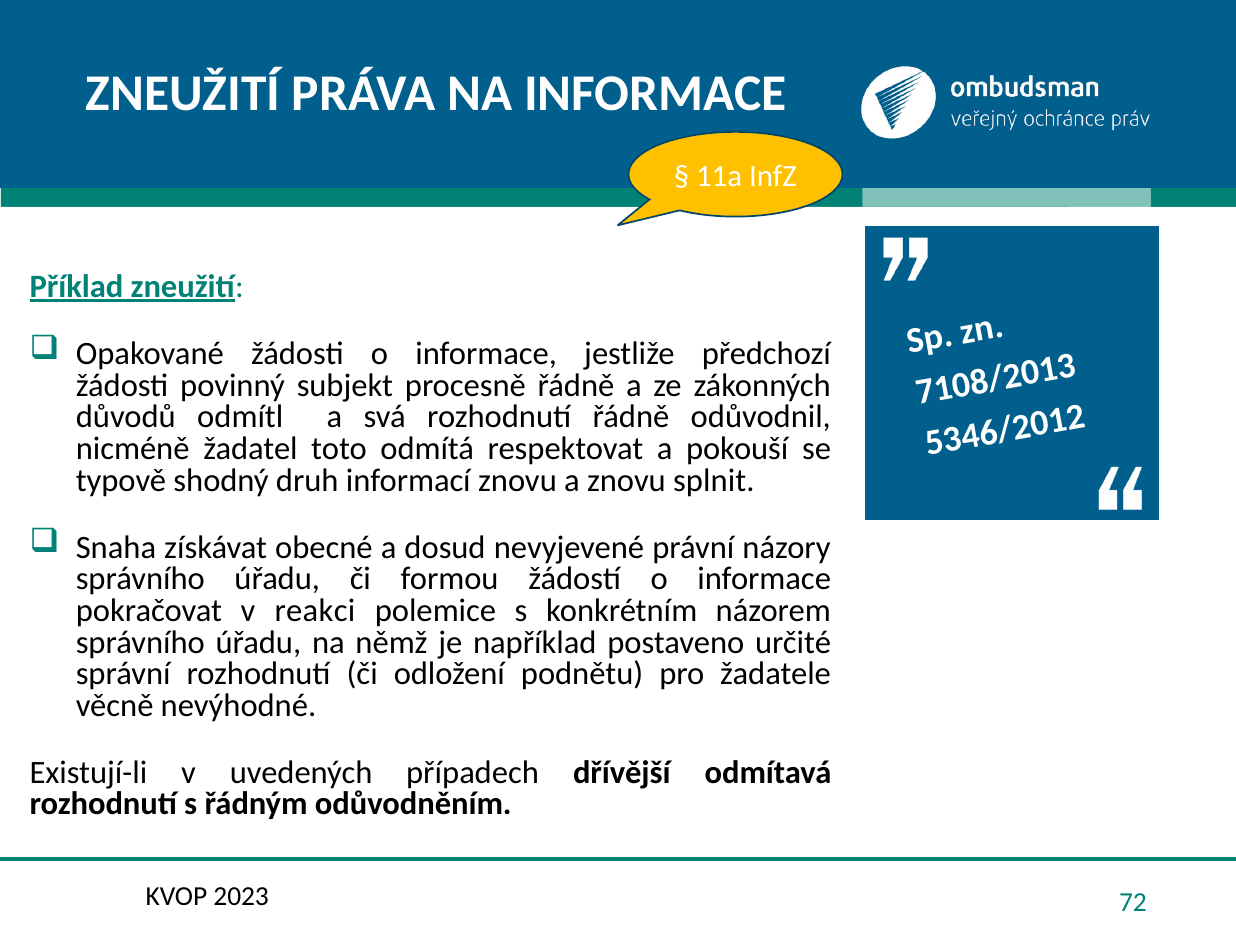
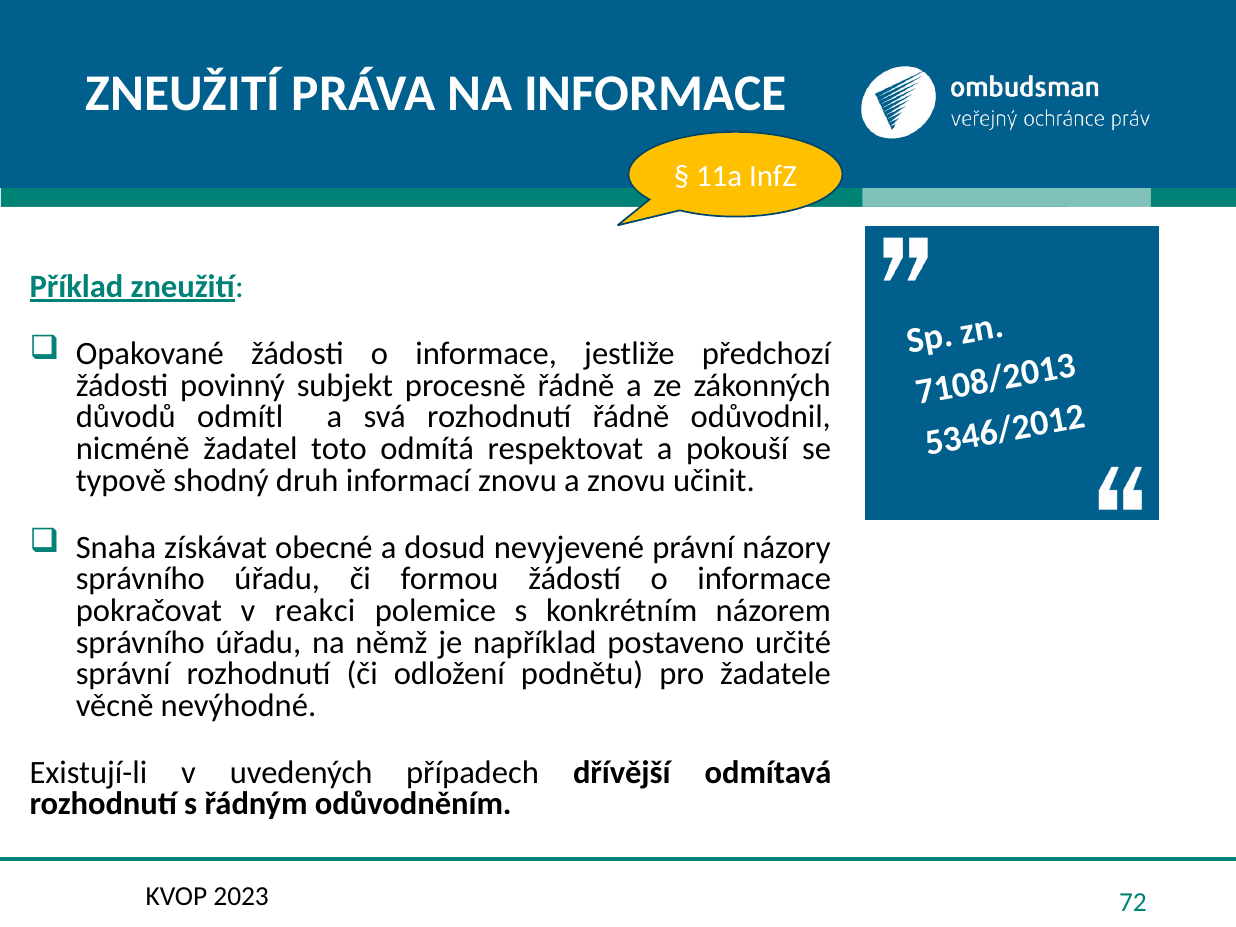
splnit: splnit -> učinit
